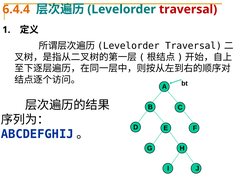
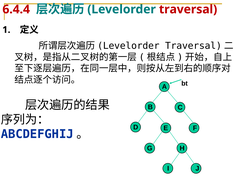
6.4.4 colour: orange -> red
